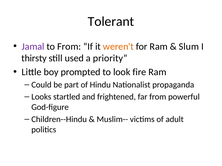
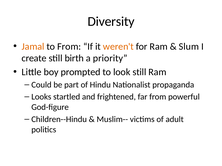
Tolerant: Tolerant -> Diversity
Jamal colour: purple -> orange
thirsty: thirsty -> create
used: used -> birth
look fire: fire -> still
